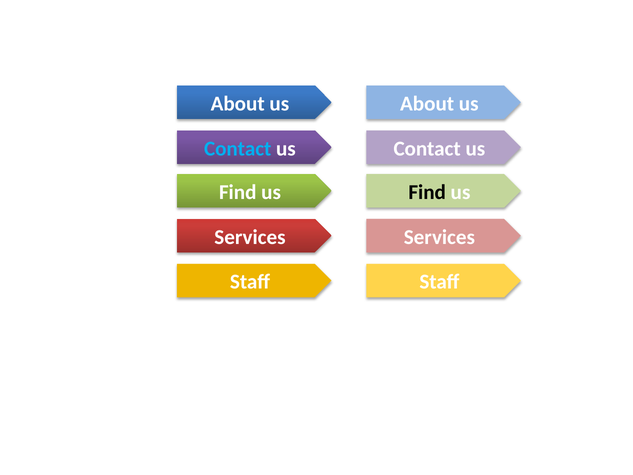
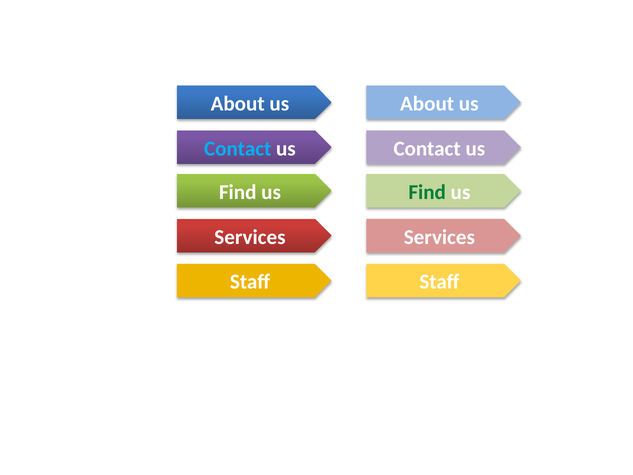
Find at (427, 192) colour: black -> green
